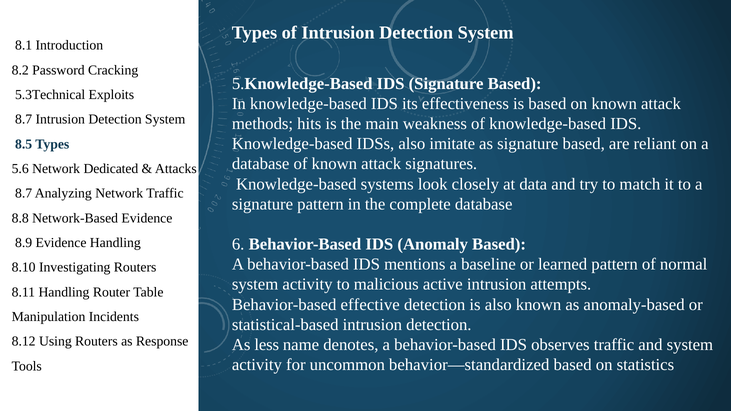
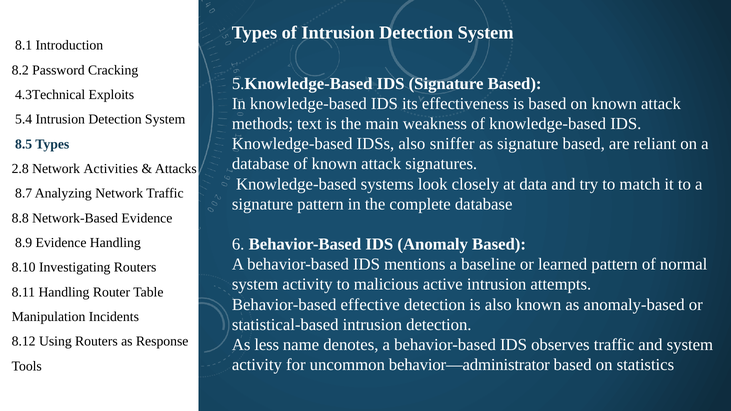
5.3Technical: 5.3Technical -> 4.3Technical
8.7 at (24, 119): 8.7 -> 5.4
hits: hits -> text
imitate: imitate -> sniffer
5.6: 5.6 -> 2.8
Dedicated: Dedicated -> Activities
behavior—standardized: behavior—standardized -> behavior—administrator
